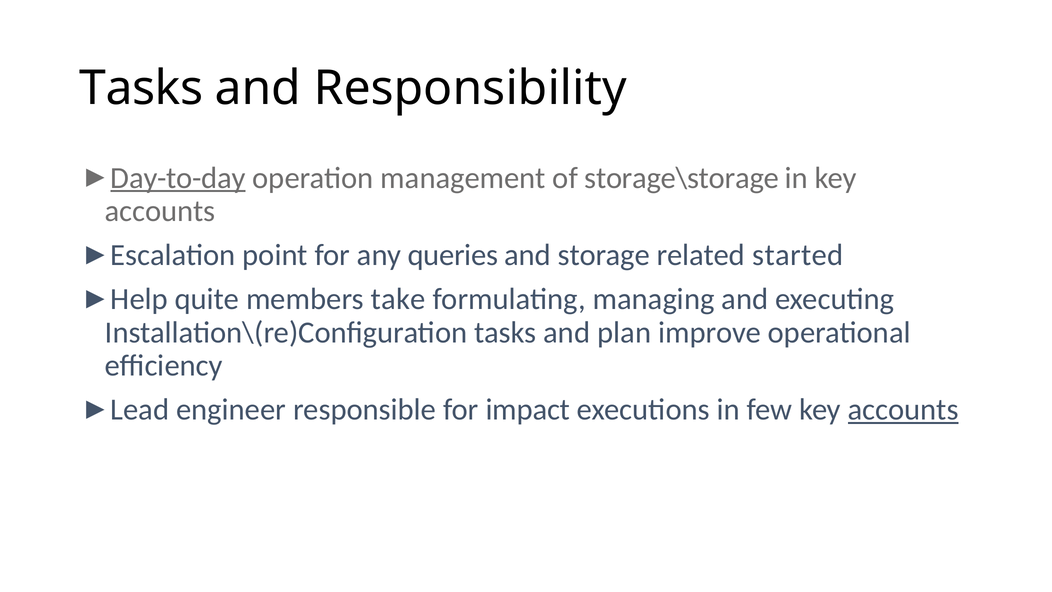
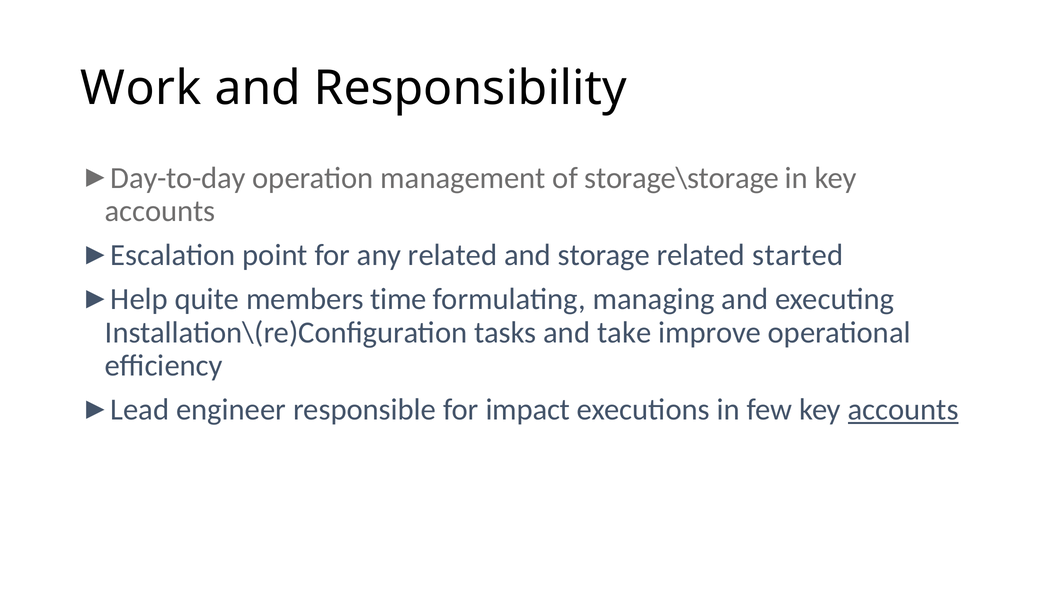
Tasks at (141, 88): Tasks -> Work
Day-to-day underline: present -> none
any queries: queries -> related
take: take -> time
plan: plan -> take
